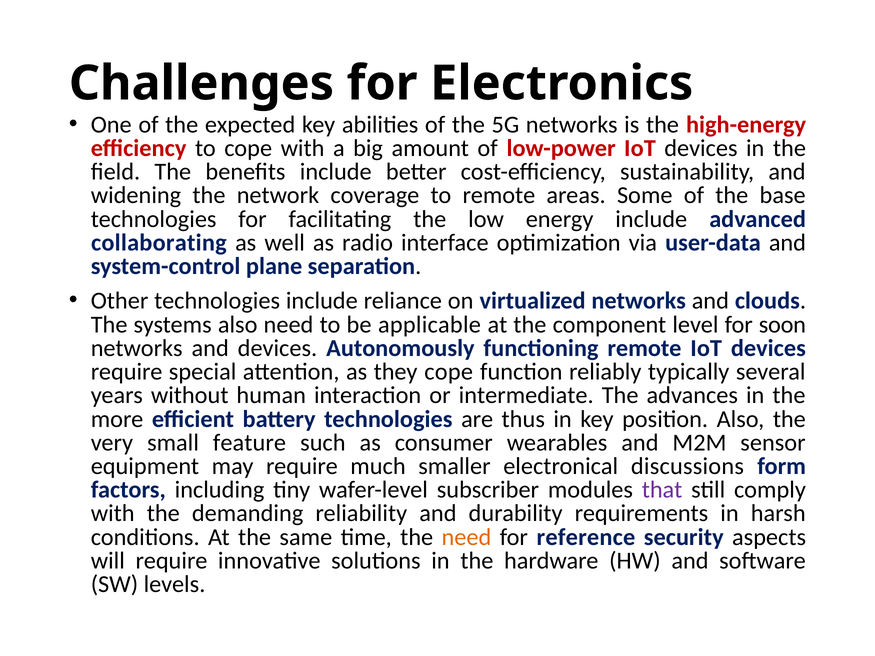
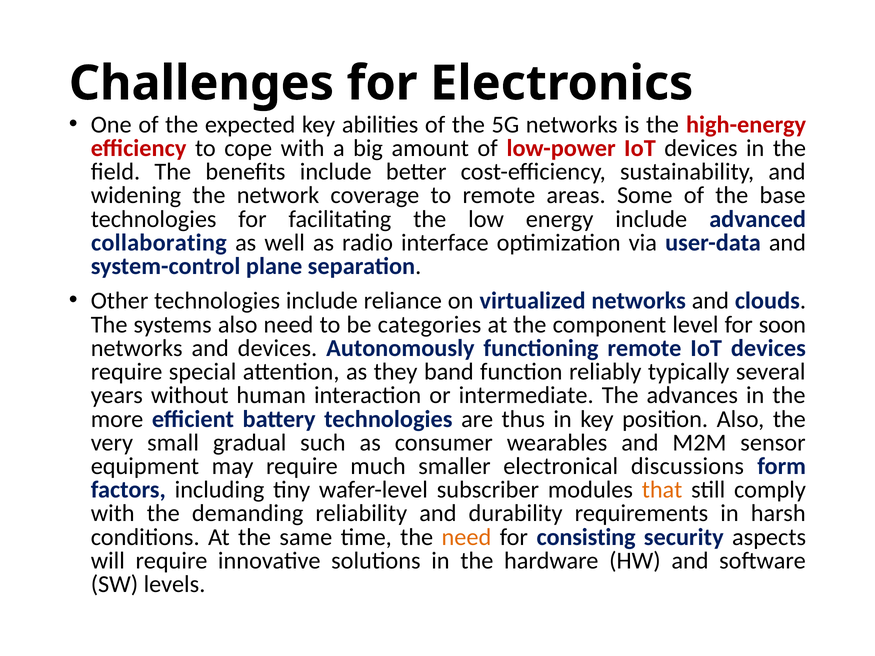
applicable: applicable -> categories
they cope: cope -> band
feature: feature -> gradual
that colour: purple -> orange
reference: reference -> consisting
